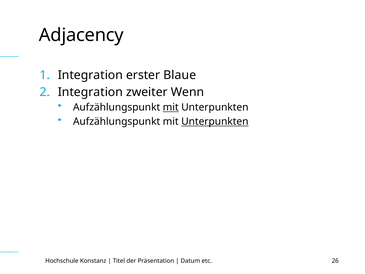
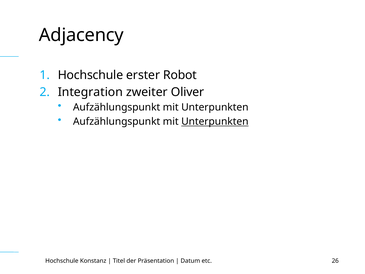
Integration at (90, 75): Integration -> Hochschule
Blaue: Blaue -> Robot
Wenn: Wenn -> Oliver
mit at (171, 107) underline: present -> none
